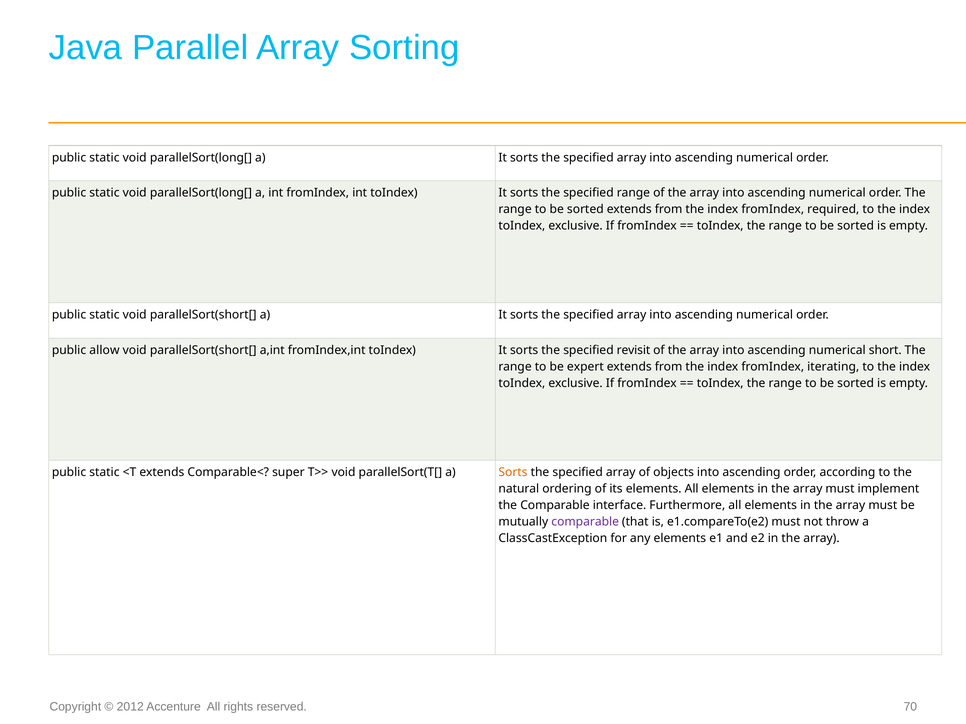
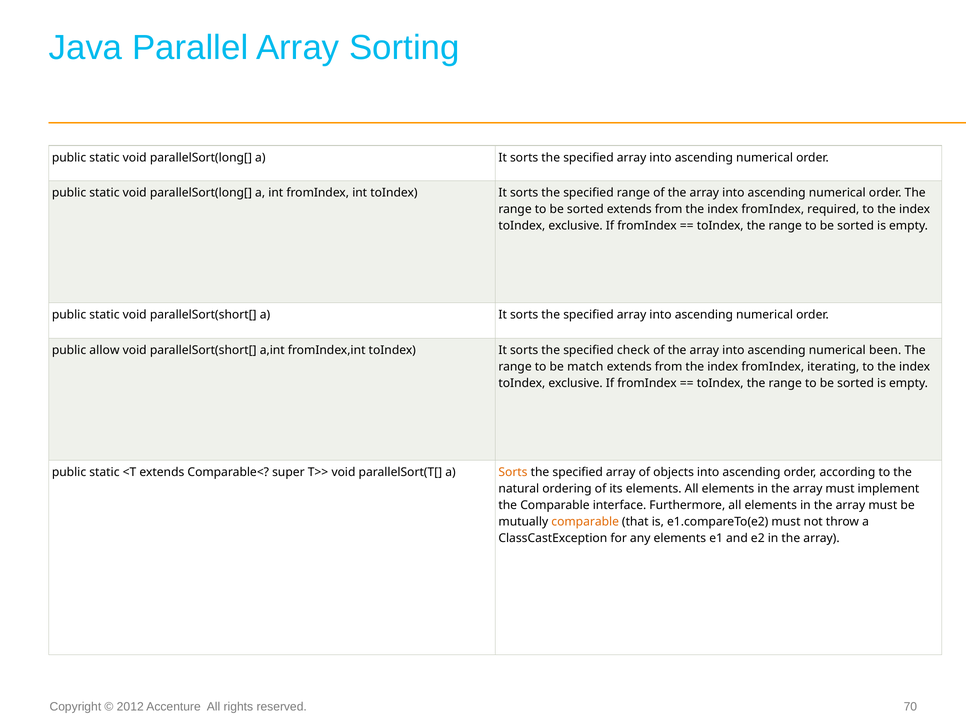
revisit: revisit -> check
short: short -> been
expert: expert -> match
comparable at (585, 522) colour: purple -> orange
